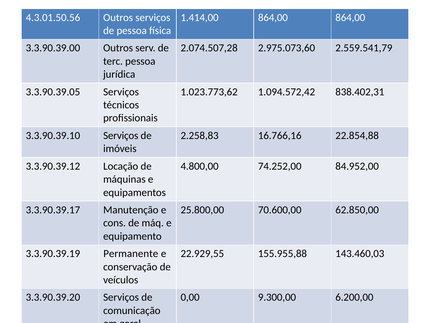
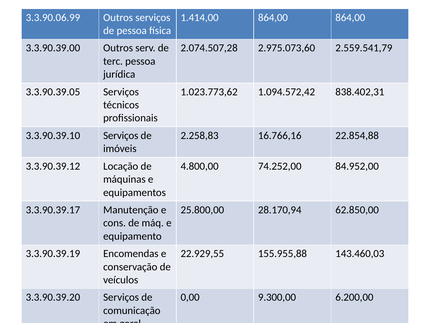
4.3.01.50.56: 4.3.01.50.56 -> 3.3.90.06.99
70.600,00: 70.600,00 -> 28.170,94
Permanente: Permanente -> Encomendas
